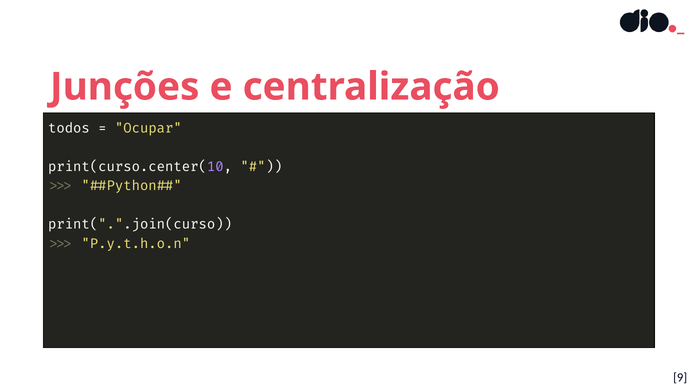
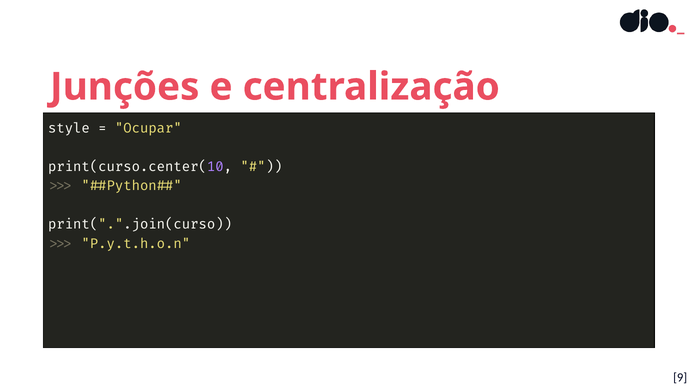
todos: todos -> style
